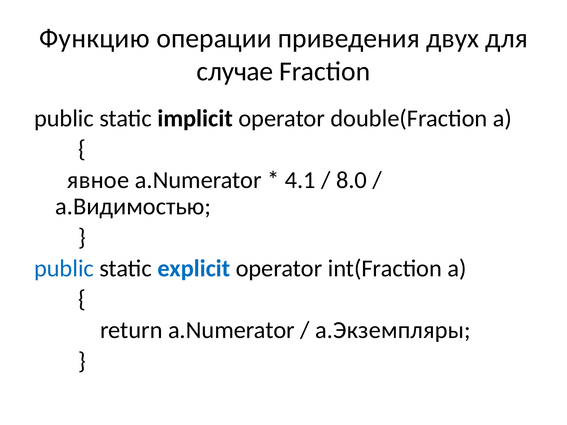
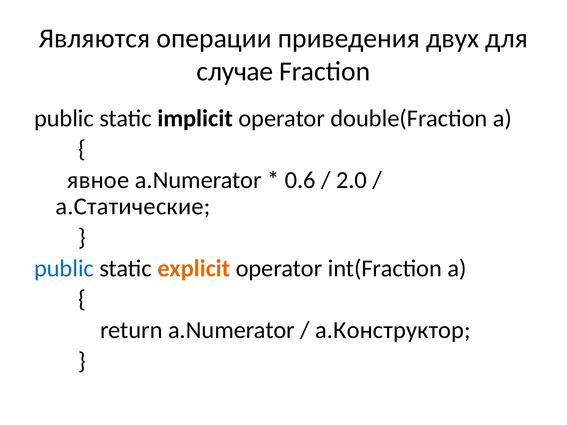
Функцию: Функцию -> Являются
4.1: 4.1 -> 0.6
8.0: 8.0 -> 2.0
a.Видимостью: a.Видимостью -> a.Статические
explicit colour: blue -> orange
a.Экземпляры: a.Экземпляры -> a.Конструктор
